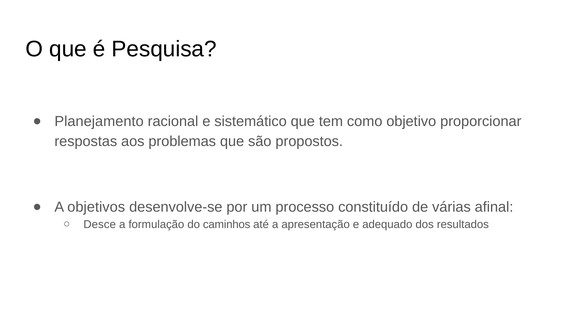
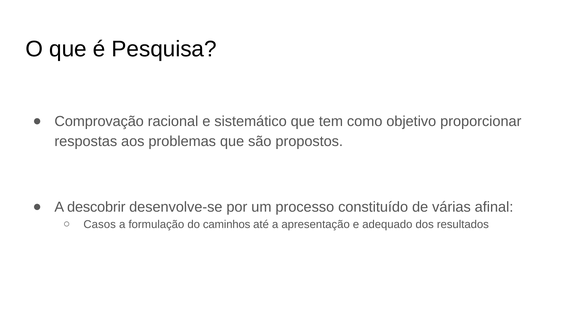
Planejamento: Planejamento -> Comprovação
objetivos: objetivos -> descobrir
Desce: Desce -> Casos
